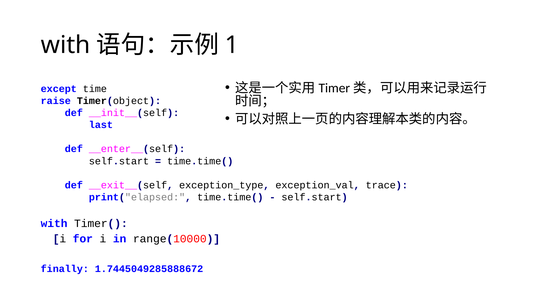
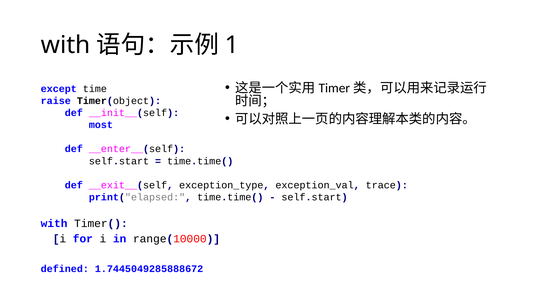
last: last -> most
finally: finally -> defined
